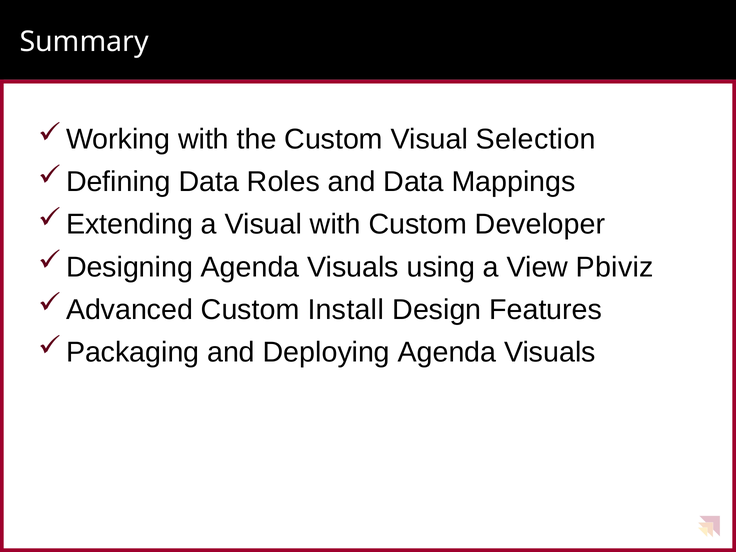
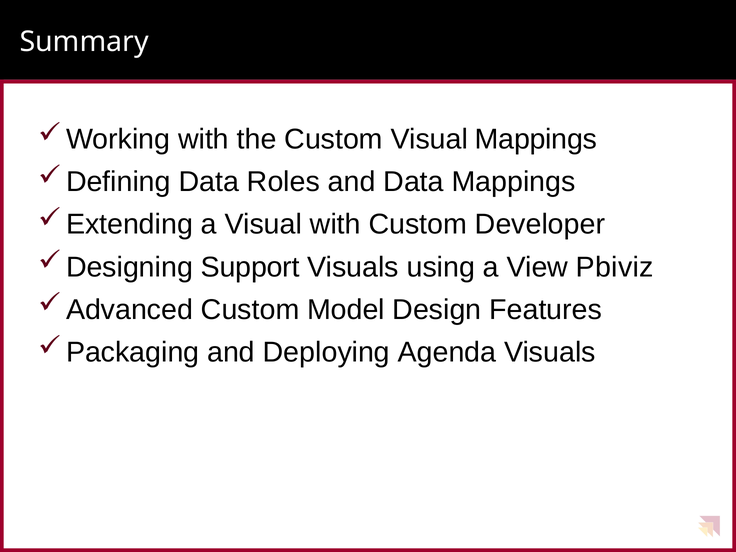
Visual Selection: Selection -> Mappings
Agenda at (250, 267): Agenda -> Support
Install: Install -> Model
